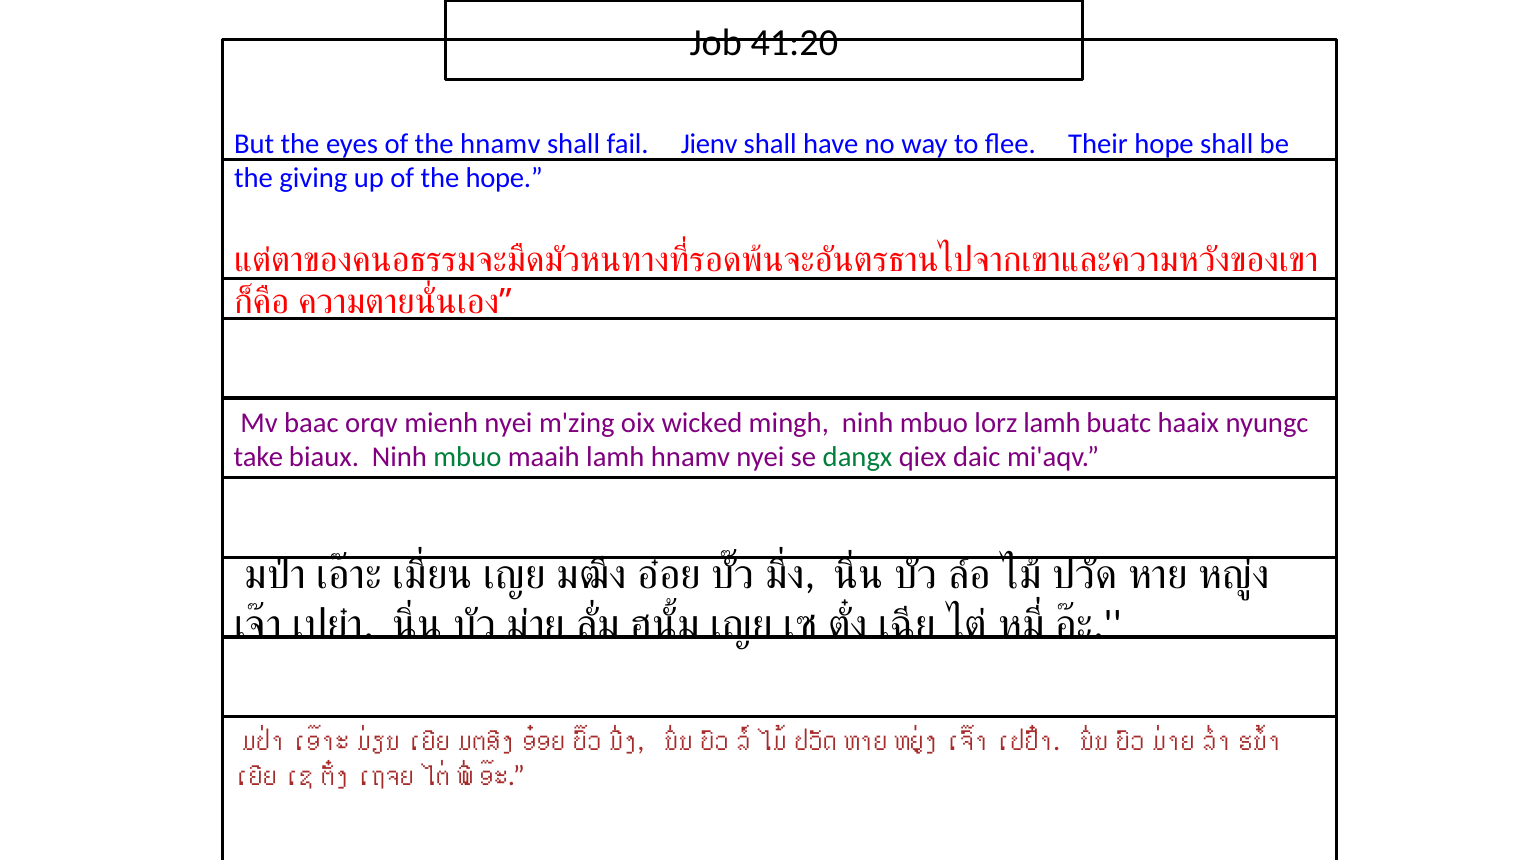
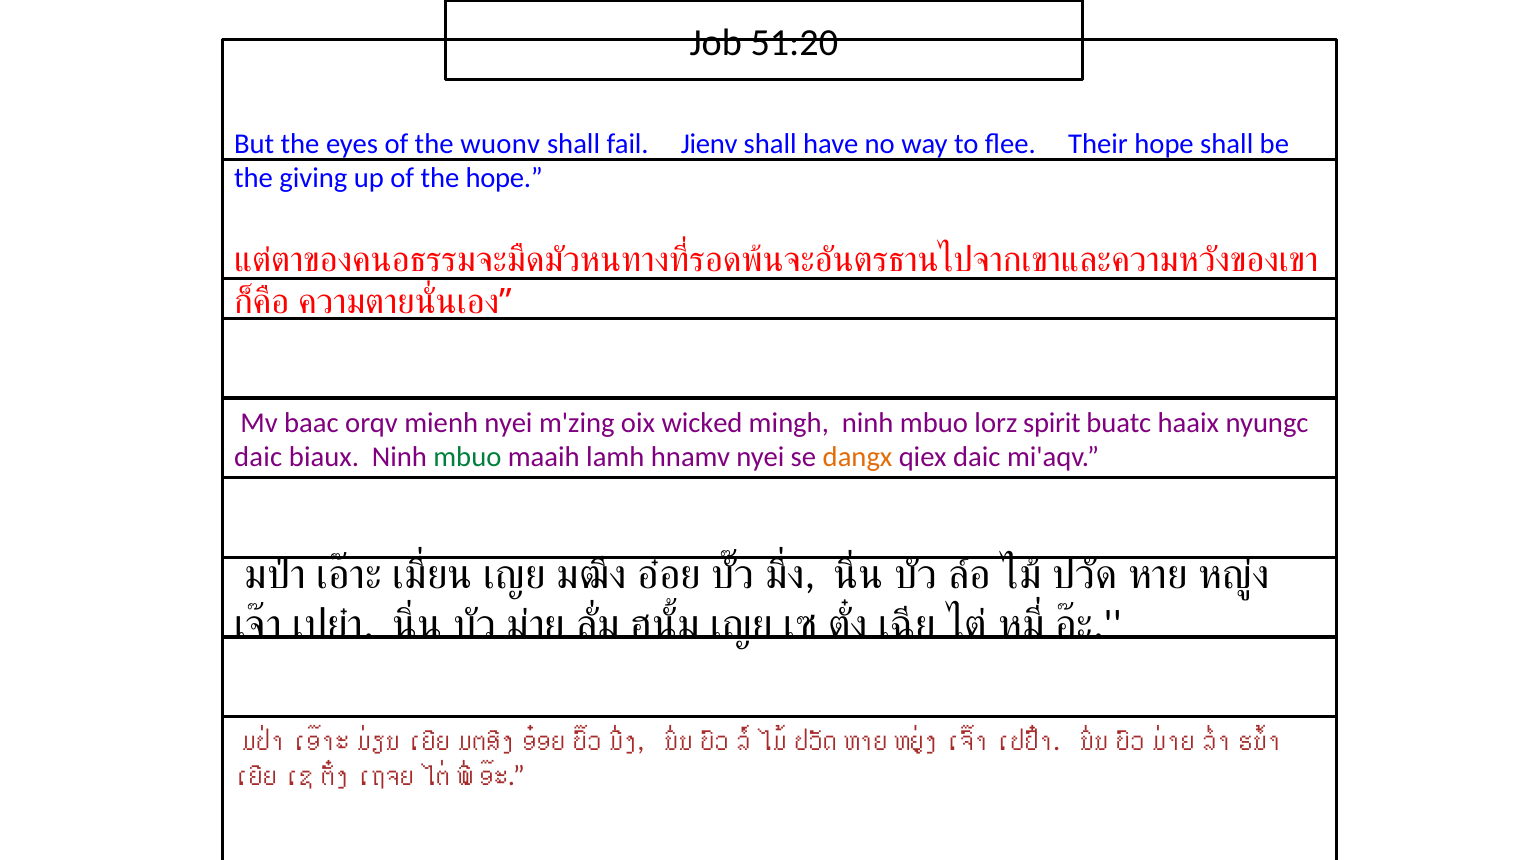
41:20: 41:20 -> 51:20
the hnamv: hnamv -> wuonv
lorz lamh: lamh -> spirit
take at (258, 457): take -> daic
dangx colour: green -> orange
